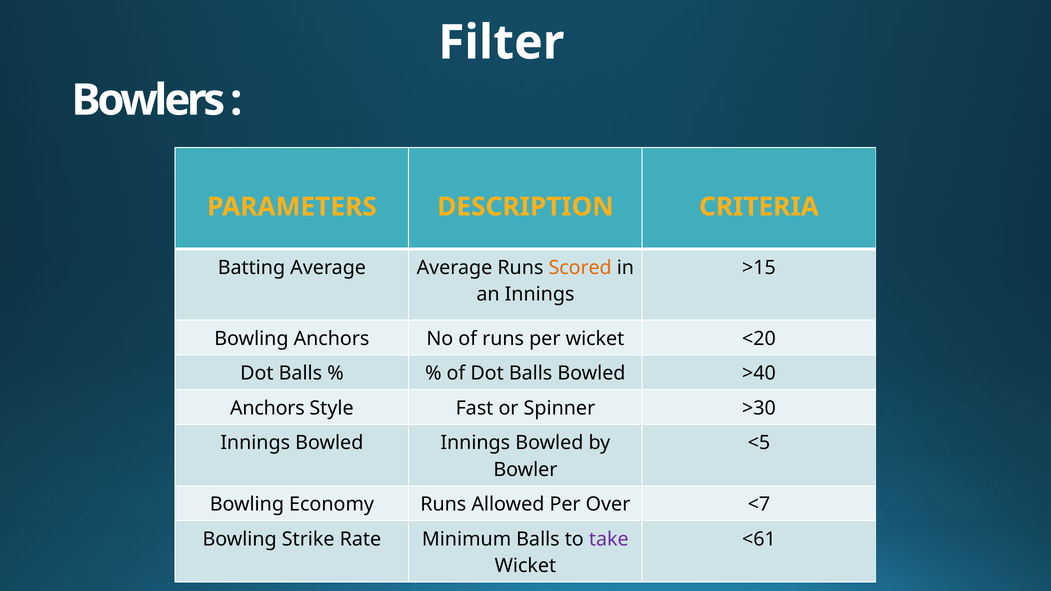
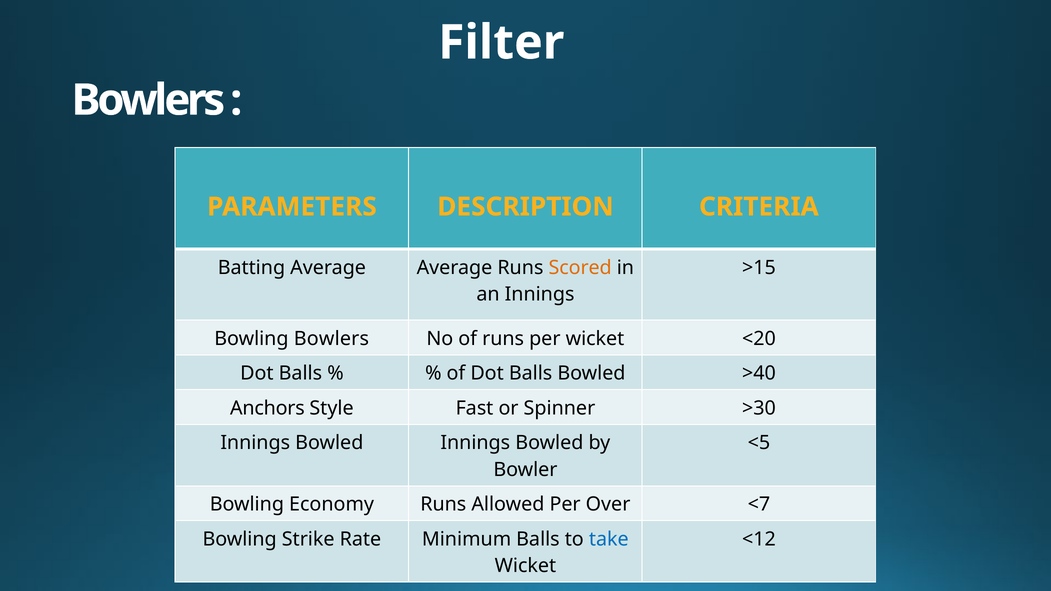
Bowling Anchors: Anchors -> Bowlers
take colour: purple -> blue
<61: <61 -> <12
